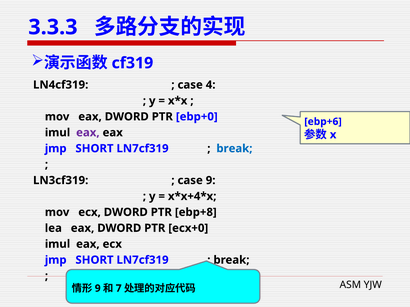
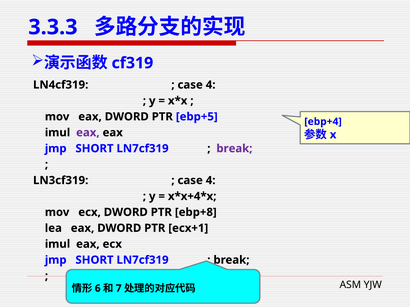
ebp+0: ebp+0 -> ebp+5
ebp+6: ebp+6 -> ebp+4
break at (234, 149) colour: blue -> purple
9 at (211, 181): 9 -> 4
ecx+0: ecx+0 -> ecx+1
9 at (98, 289): 9 -> 6
